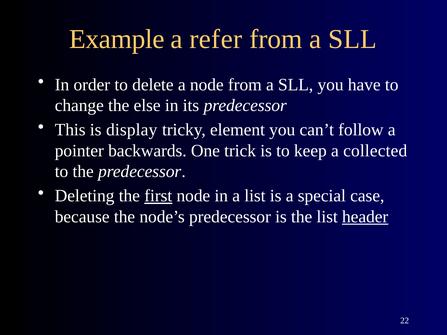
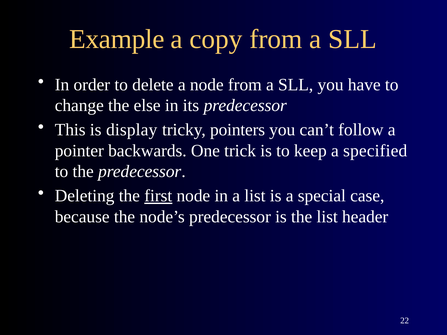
refer: refer -> copy
element: element -> pointers
collected: collected -> specified
header underline: present -> none
